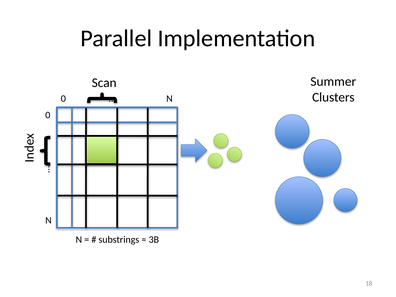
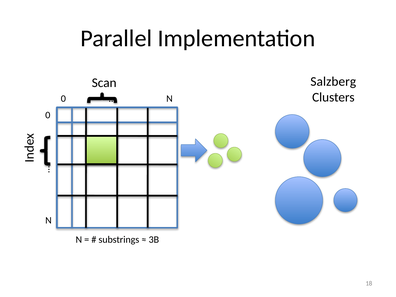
Summer: Summer -> Salzberg
